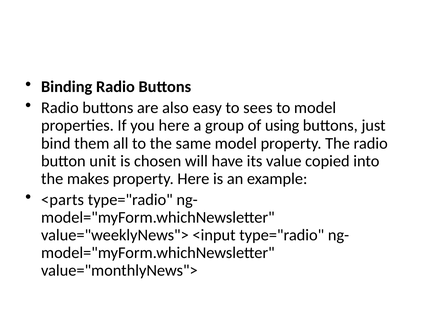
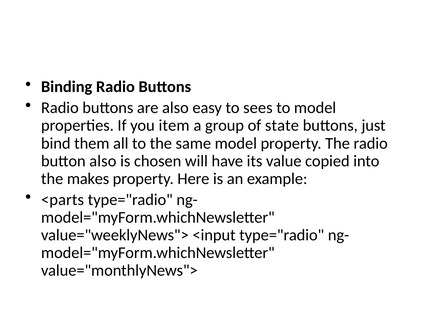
you here: here -> item
using: using -> state
button unit: unit -> also
